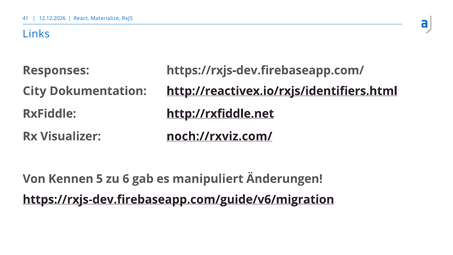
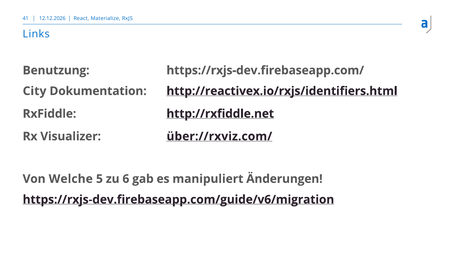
Responses: Responses -> Benutzung
noch://rxviz.com/: noch://rxviz.com/ -> über://rxviz.com/
Kennen: Kennen -> Welche
